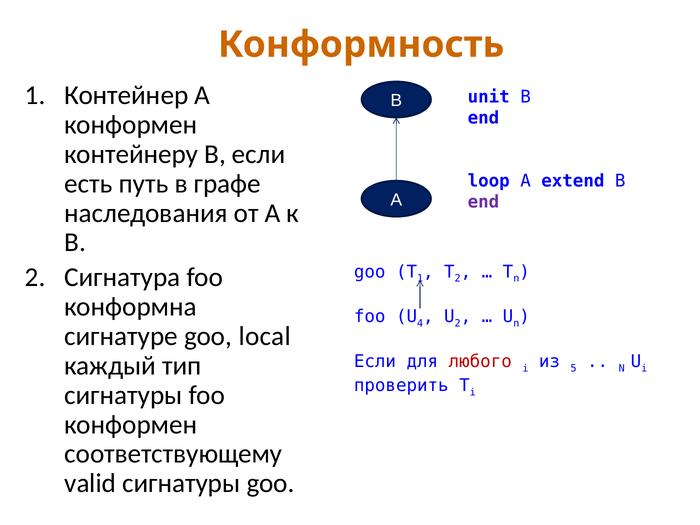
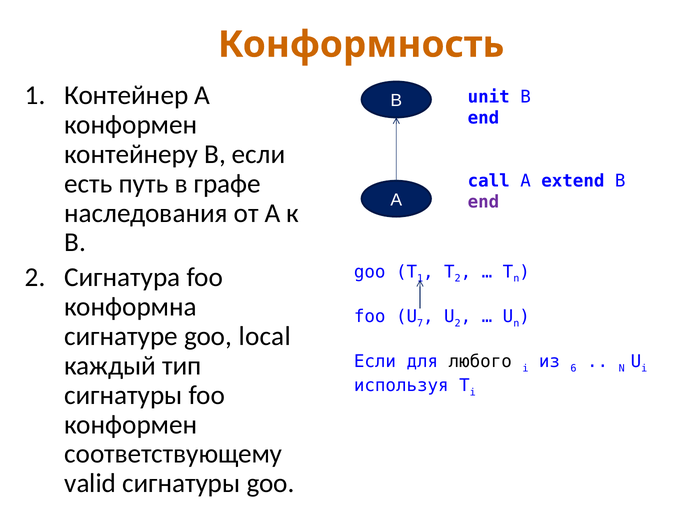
loop: loop -> call
4: 4 -> 7
любого colour: red -> black
5: 5 -> 6
проверить: проверить -> используя
